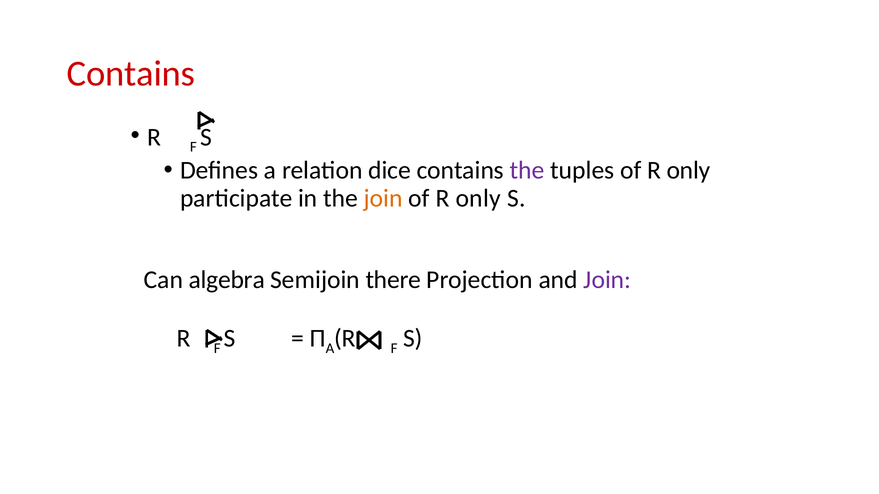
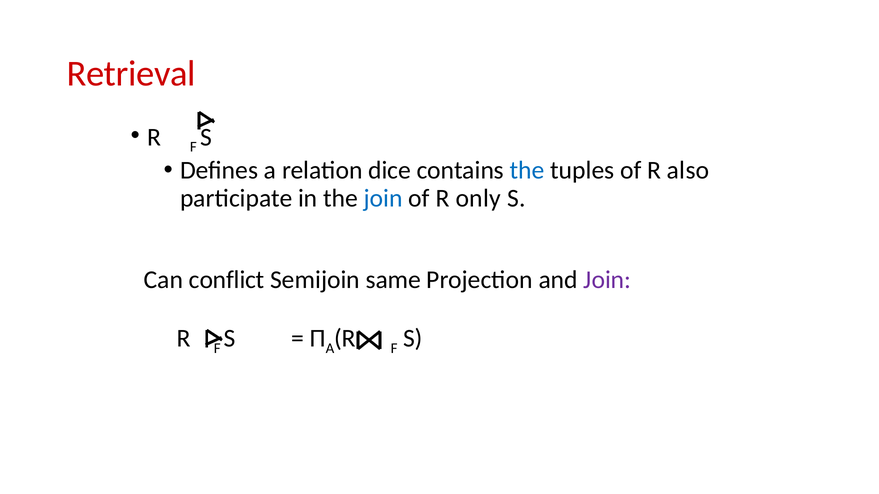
Contains at (131, 74): Contains -> Retrieval
the at (527, 171) colour: purple -> blue
tuples of R only: only -> also
join at (383, 198) colour: orange -> blue
algebra: algebra -> conflict
there: there -> same
